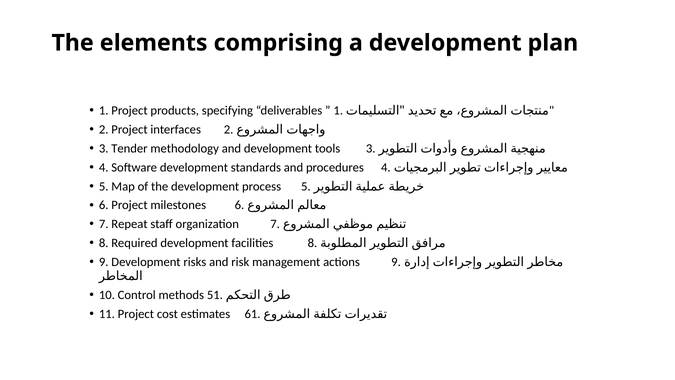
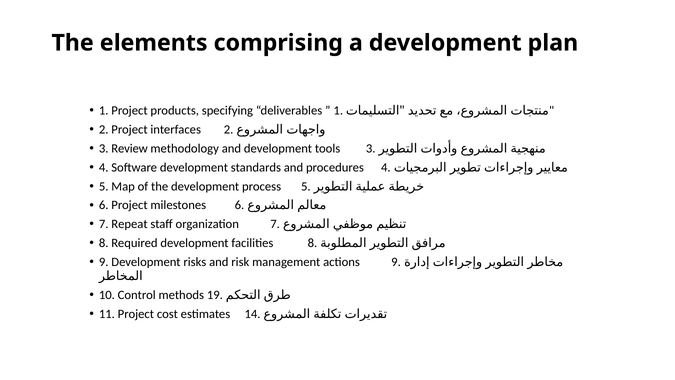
Tender: Tender -> Review
51: 51 -> 19
61: 61 -> 14
